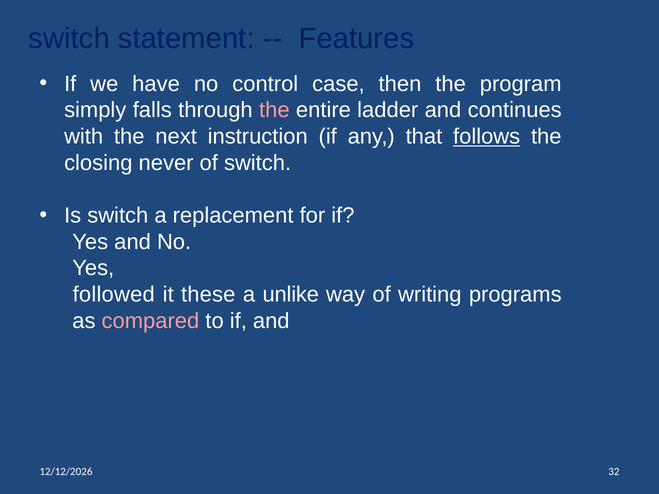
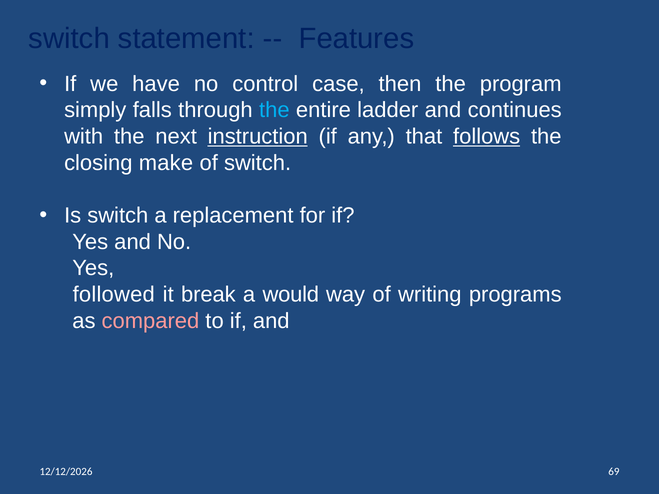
the at (274, 110) colour: pink -> light blue
instruction underline: none -> present
never: never -> make
these: these -> break
unlike: unlike -> would
32: 32 -> 69
